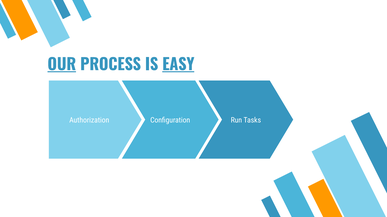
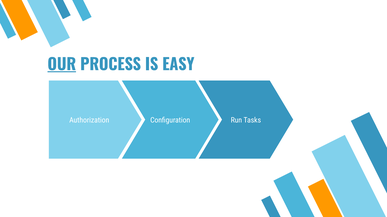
EASY underline: present -> none
